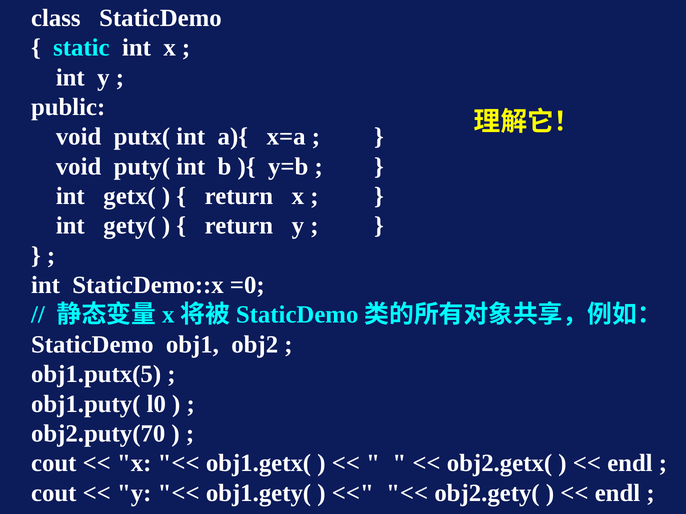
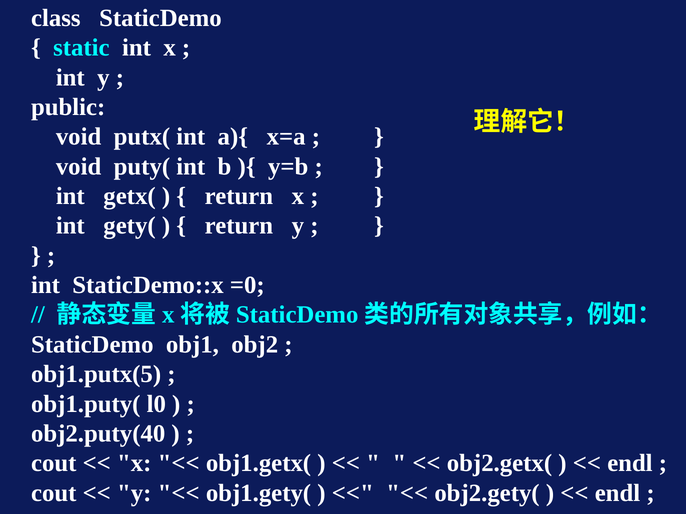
obj2.puty(70: obj2.puty(70 -> obj2.puty(40
